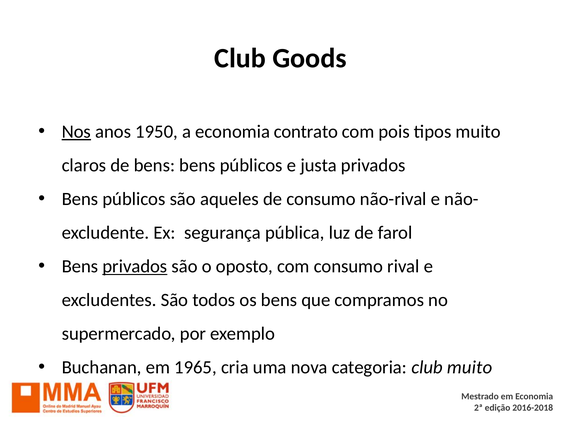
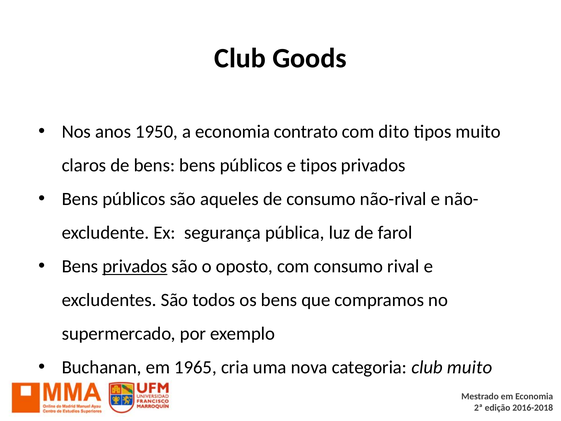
Nos underline: present -> none
pois: pois -> dito
e justa: justa -> tipos
